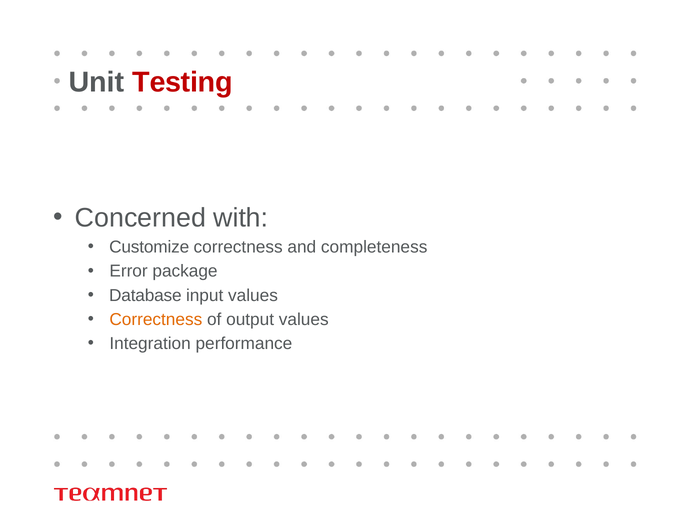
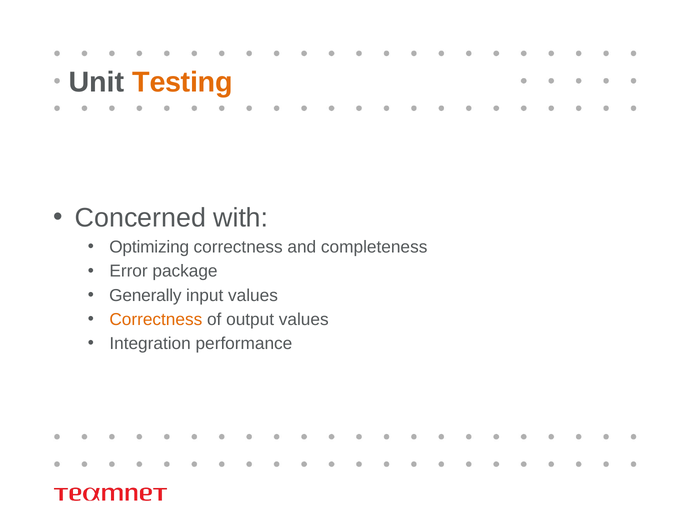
Testing colour: red -> orange
Customize: Customize -> Optimizing
Database: Database -> Generally
